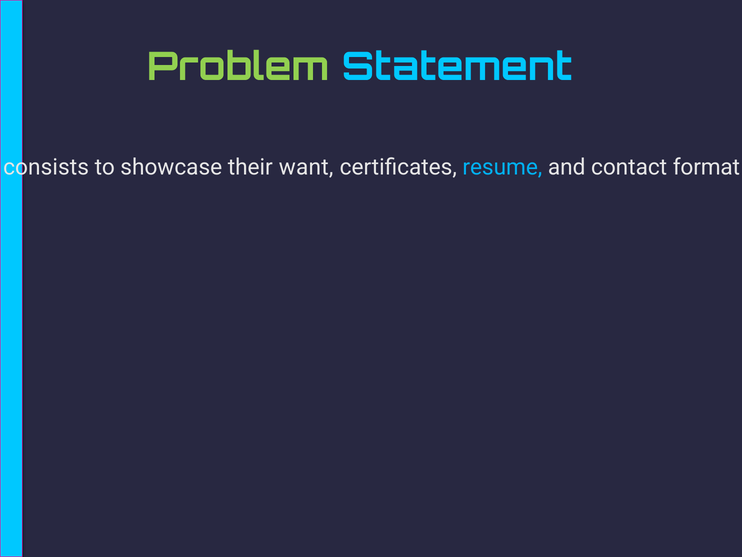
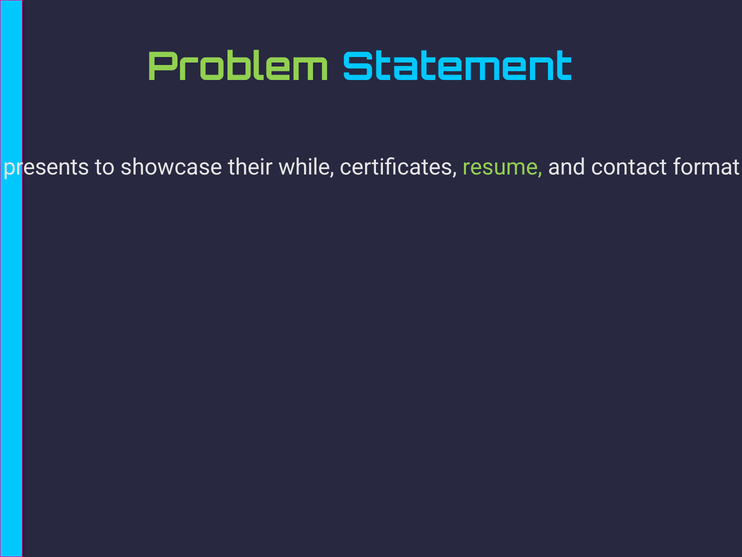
consists: consists -> presents
want: want -> while
resume colour: light blue -> light green
